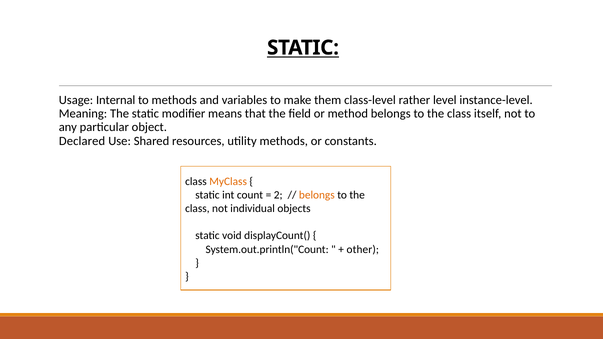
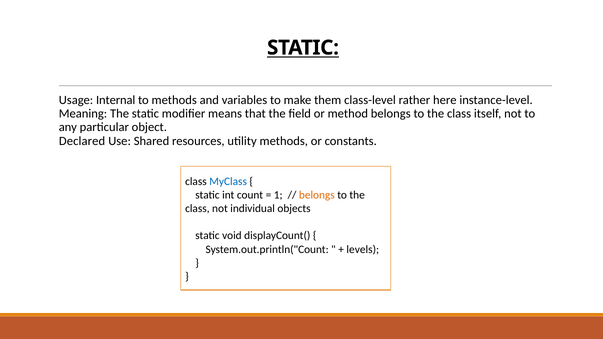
level: level -> here
MyClass colour: orange -> blue
2: 2 -> 1
other: other -> levels
